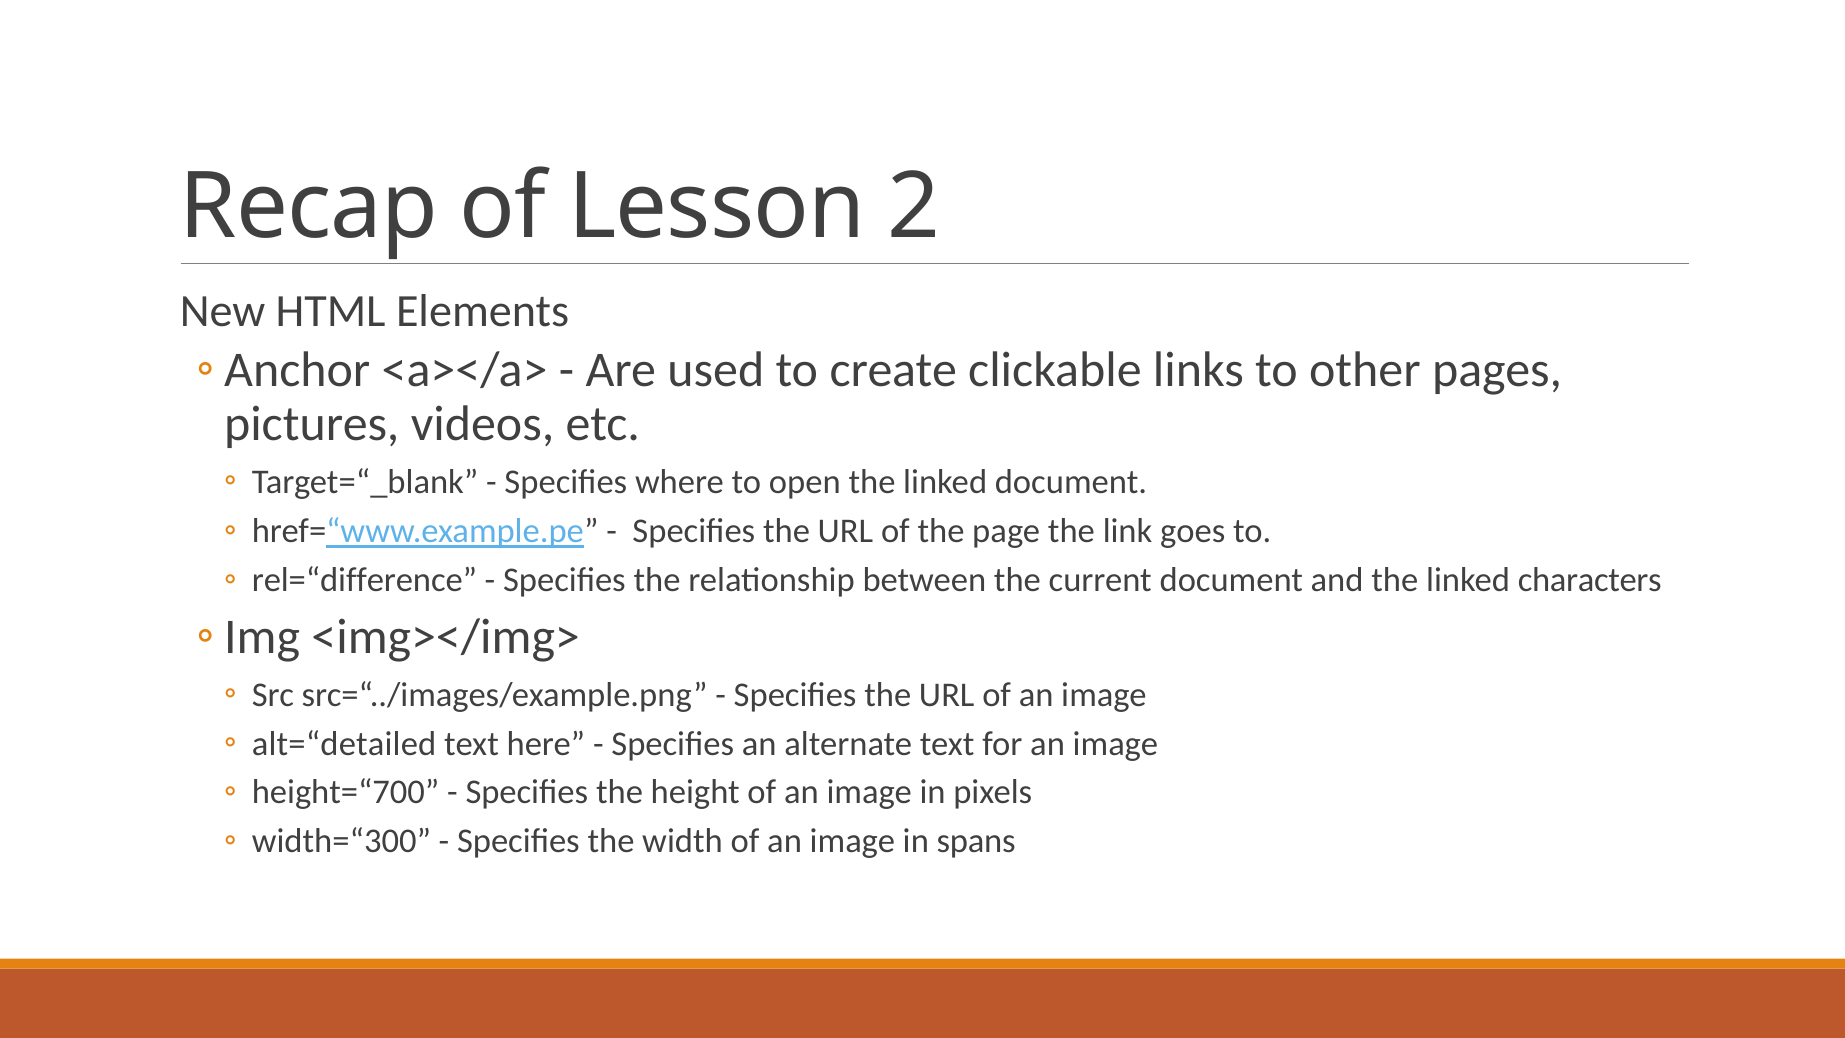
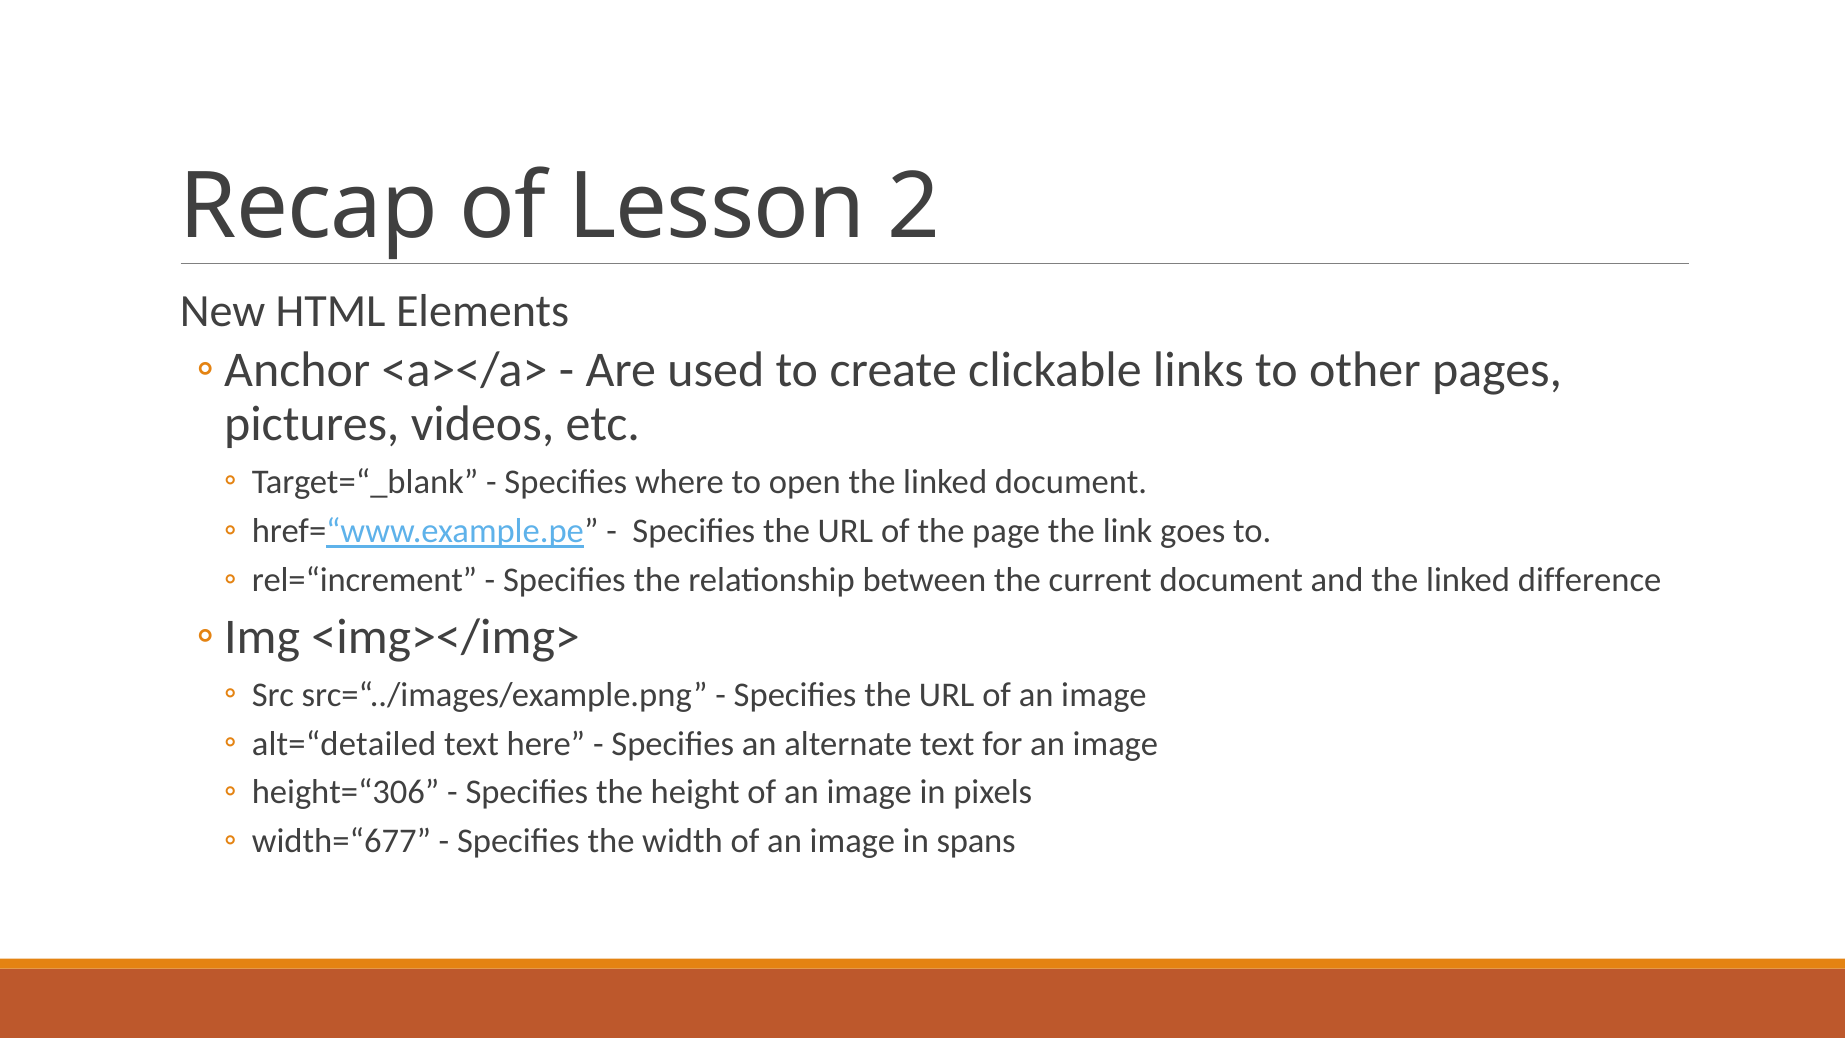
rel=“difference: rel=“difference -> rel=“increment
characters: characters -> difference
height=“700: height=“700 -> height=“306
width=“300: width=“300 -> width=“677
